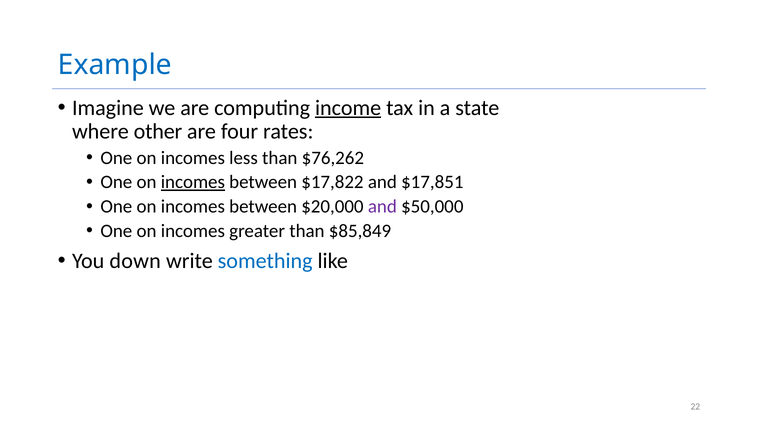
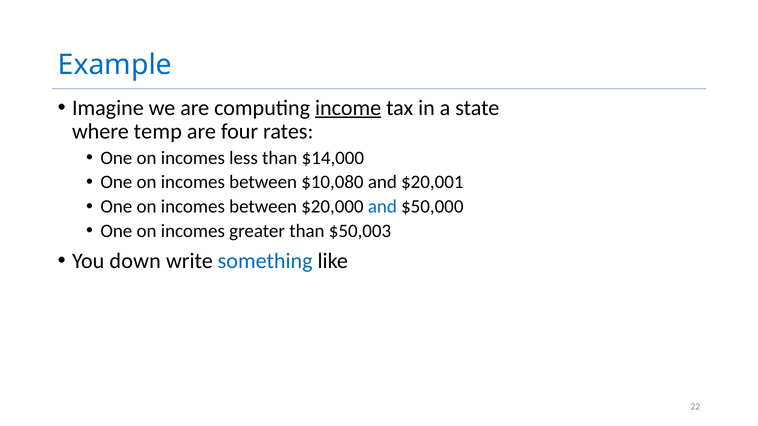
other: other -> temp
$76,262: $76,262 -> $14,000
incomes at (193, 182) underline: present -> none
$17,822: $17,822 -> $10,080
$17,851: $17,851 -> $20,001
and at (382, 207) colour: purple -> blue
$85,849: $85,849 -> $50,003
